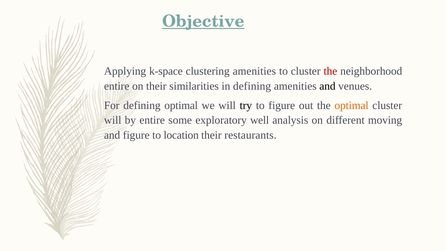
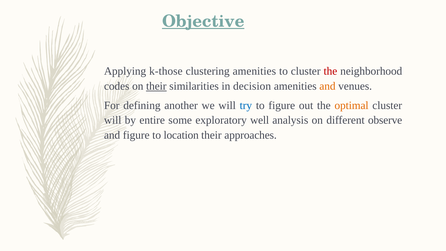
k-space: k-space -> k-those
entire at (117, 86): entire -> codes
their at (156, 86) underline: none -> present
in defining: defining -> decision
and at (327, 86) colour: black -> orange
defining optimal: optimal -> another
try colour: black -> blue
moving: moving -> observe
restaurants: restaurants -> approaches
